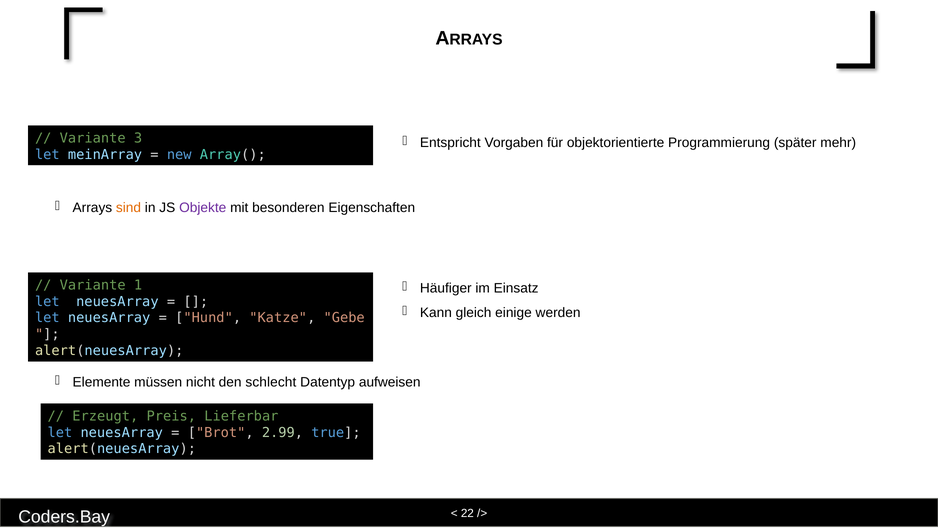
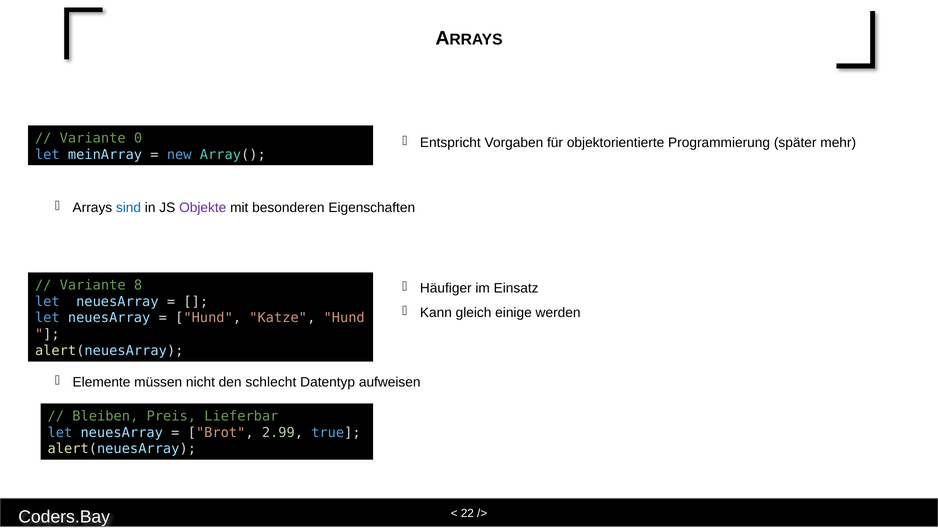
3: 3 -> 0
sind colour: orange -> blue
1: 1 -> 8
Katze Gebe: Gebe -> Hund
Erzeugt: Erzeugt -> Bleiben
